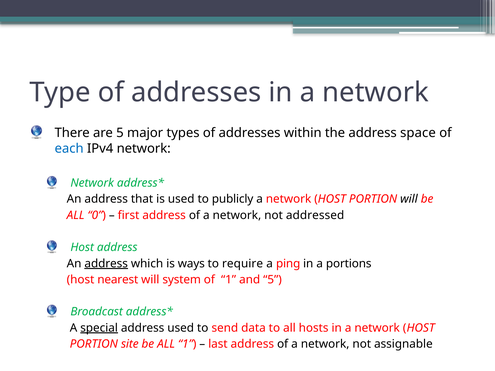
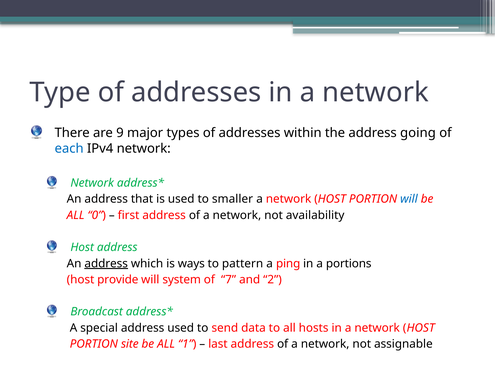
are 5: 5 -> 9
space: space -> going
publicly: publicly -> smaller
will at (409, 199) colour: black -> blue
addressed: addressed -> availability
require: require -> pattern
nearest: nearest -> provide
of 1: 1 -> 7
and 5: 5 -> 2
special underline: present -> none
